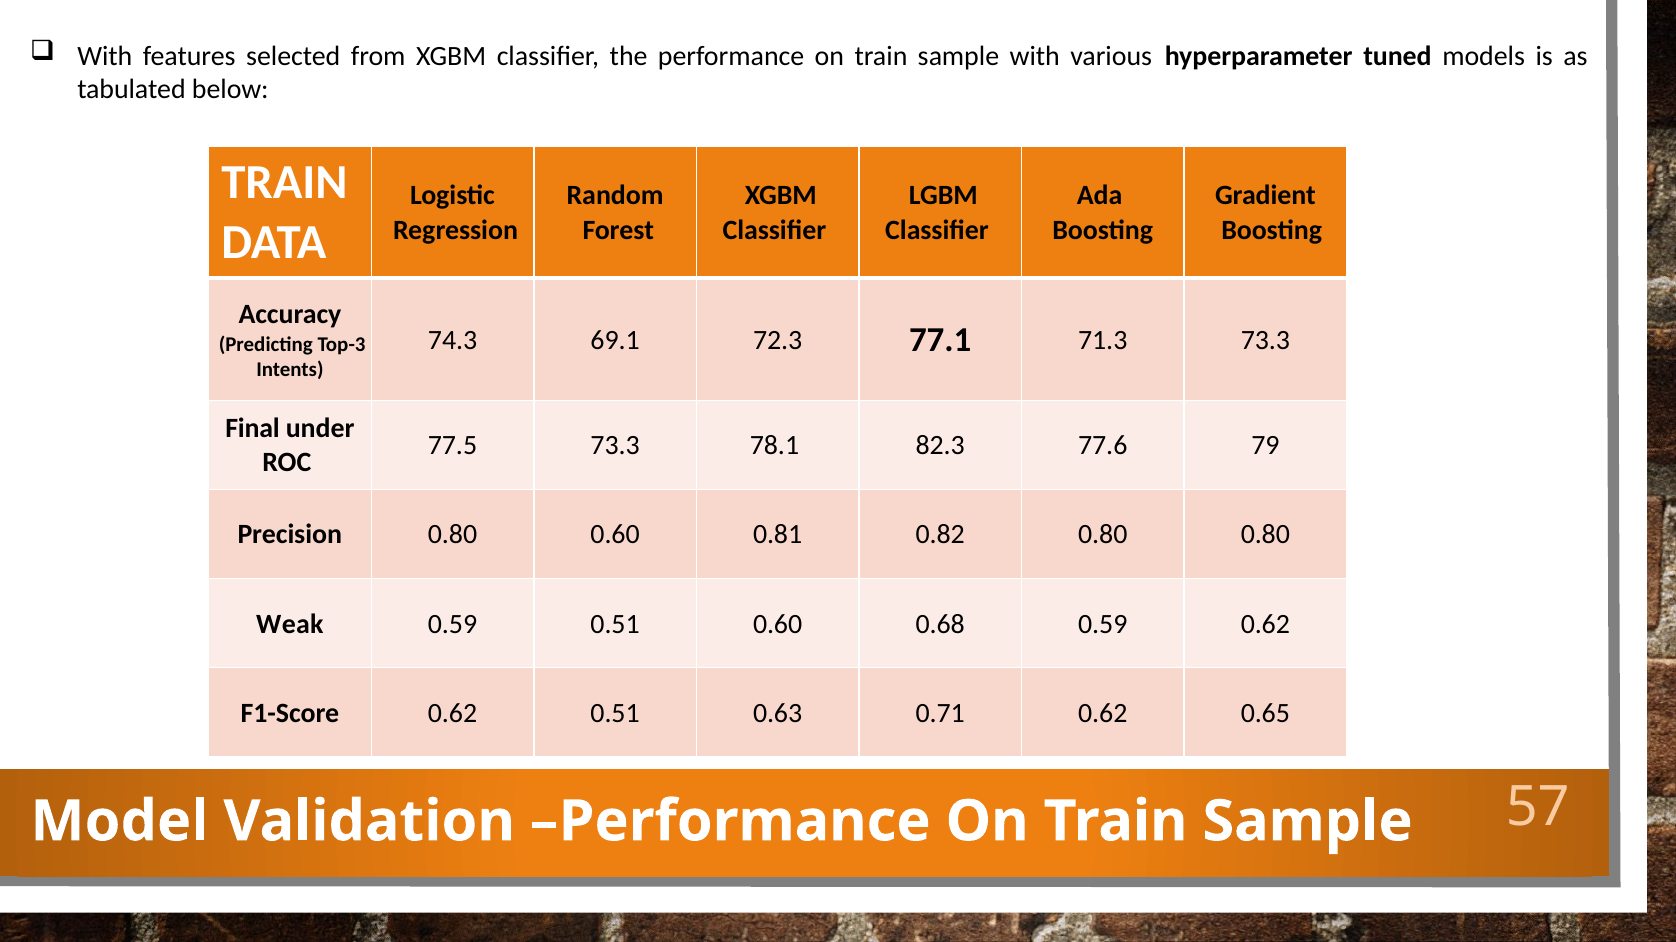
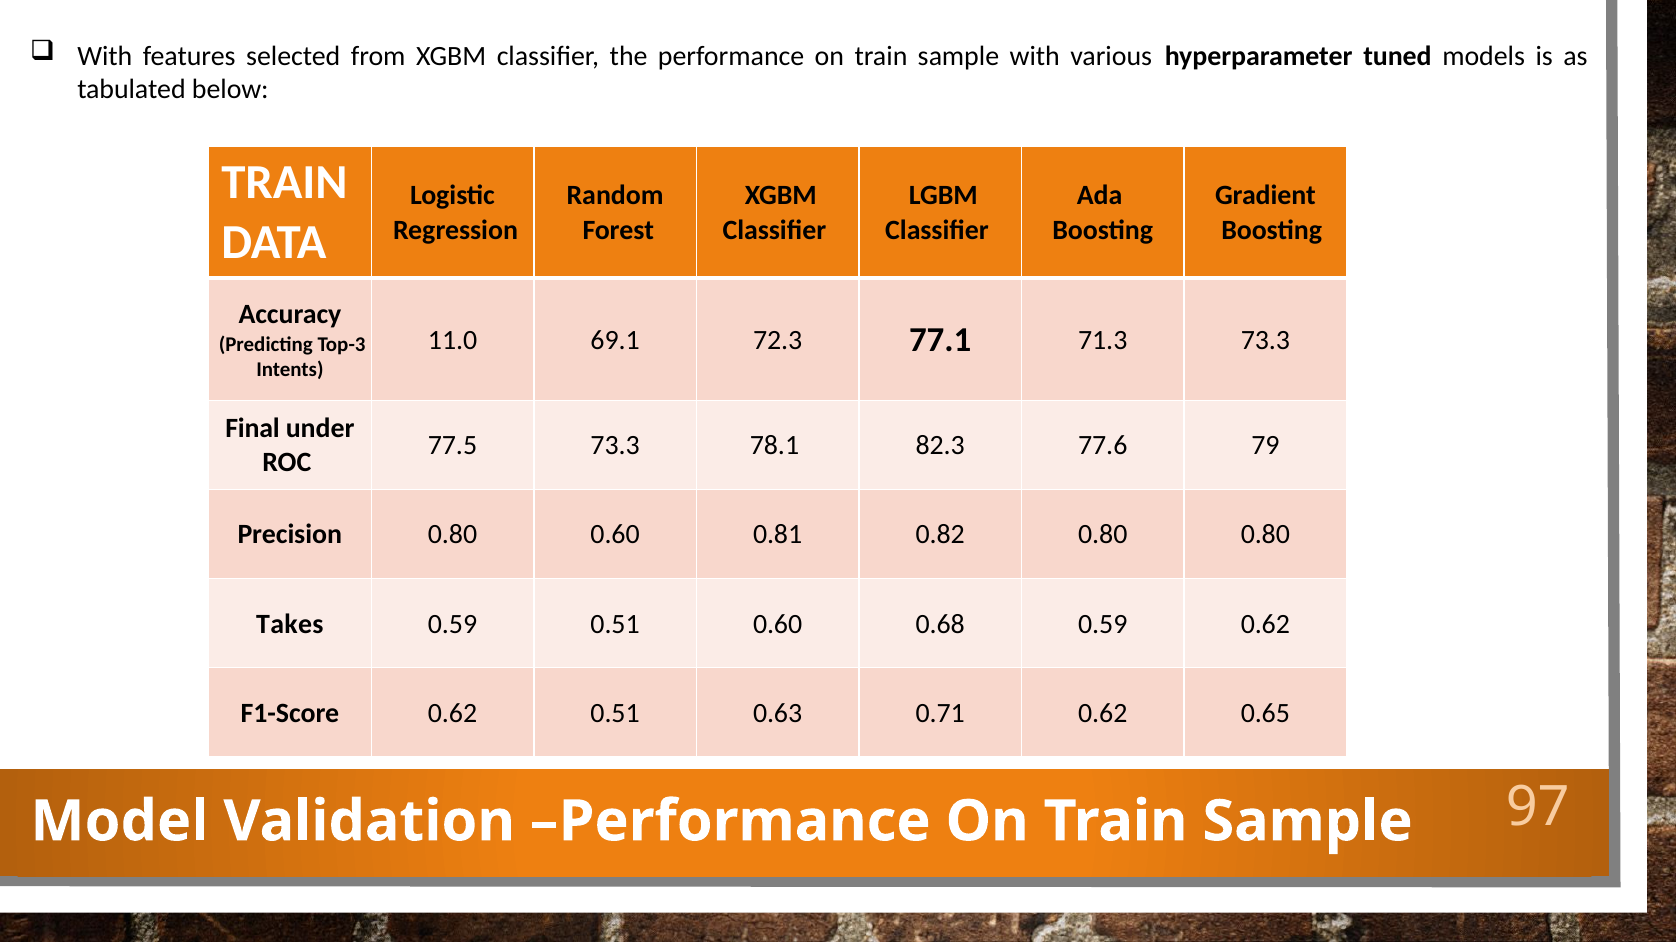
74.3: 74.3 -> 11.0
Weak: Weak -> Takes
57: 57 -> 97
